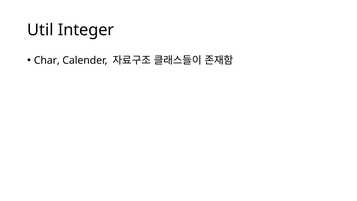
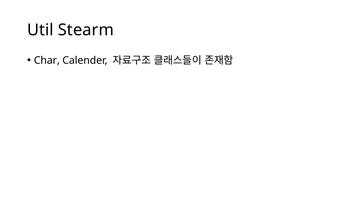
Integer: Integer -> Stearm
